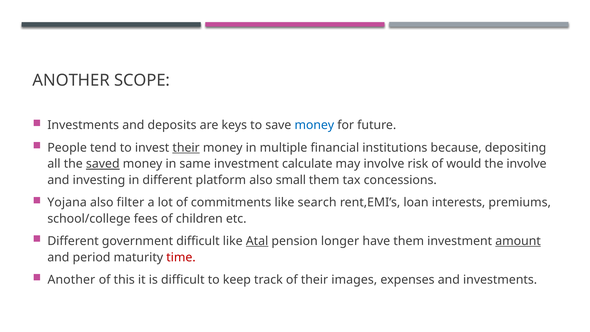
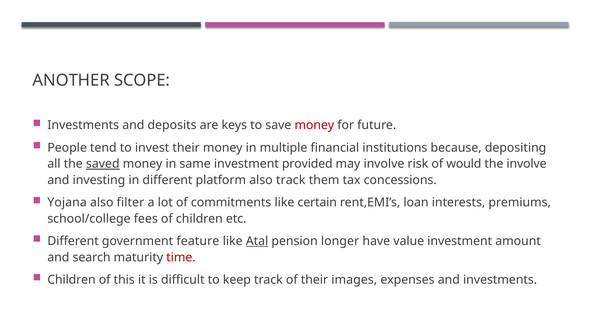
money at (314, 125) colour: blue -> red
their at (186, 148) underline: present -> none
calculate: calculate -> provided
also small: small -> track
search: search -> certain
government difficult: difficult -> feature
have them: them -> value
amount underline: present -> none
period: period -> search
Another at (71, 280): Another -> Children
